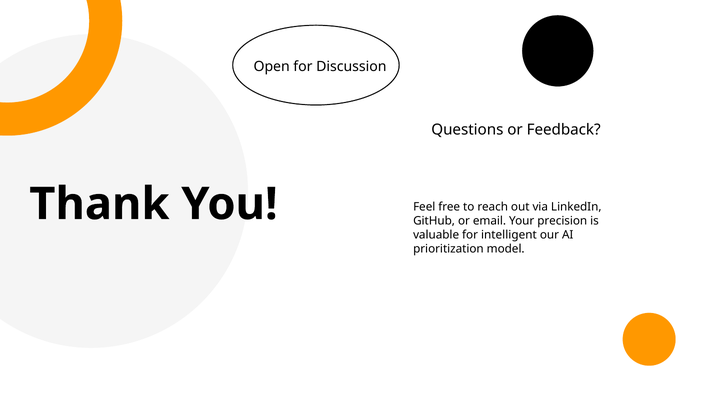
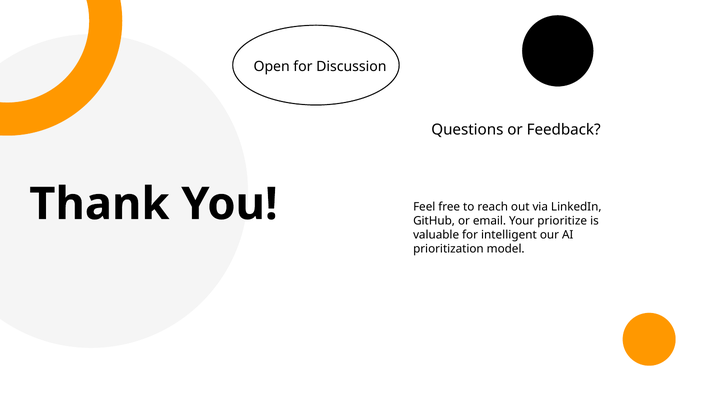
precision: precision -> prioritize
